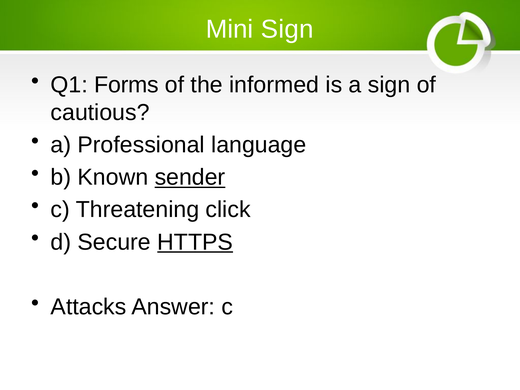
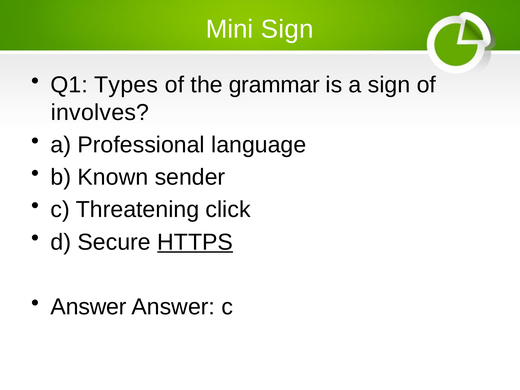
Forms: Forms -> Types
informed: informed -> grammar
cautious: cautious -> involves
sender underline: present -> none
Attacks at (88, 307): Attacks -> Answer
